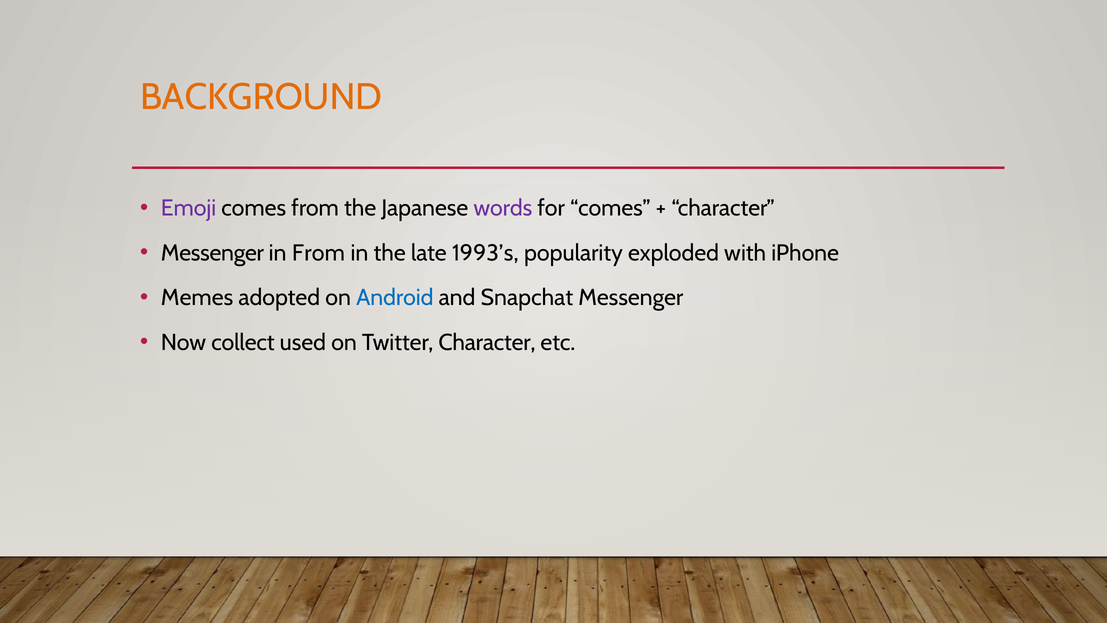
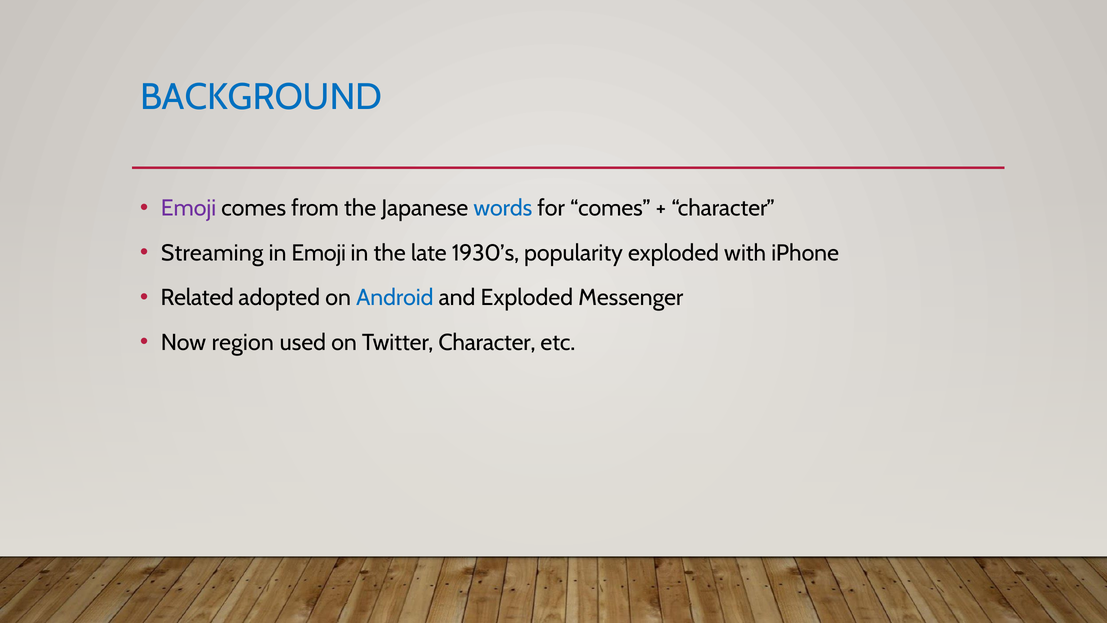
BACKGROUND colour: orange -> blue
words colour: purple -> blue
Messenger at (212, 253): Messenger -> Streaming
in From: From -> Emoji
1993’s: 1993’s -> 1930’s
Memes: Memes -> Related
and Snapchat: Snapchat -> Exploded
collect: collect -> region
